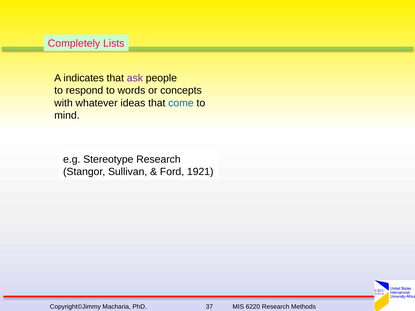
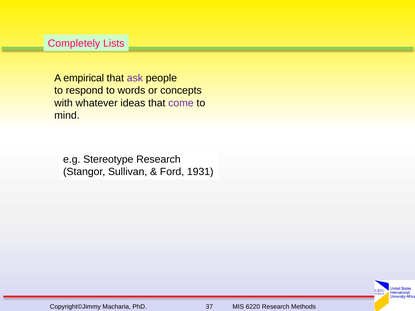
indicates: indicates -> empirical
come colour: blue -> purple
1921: 1921 -> 1931
